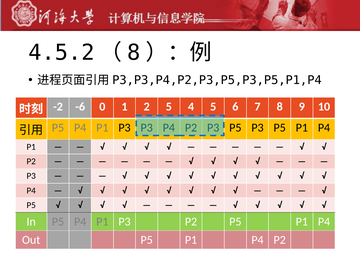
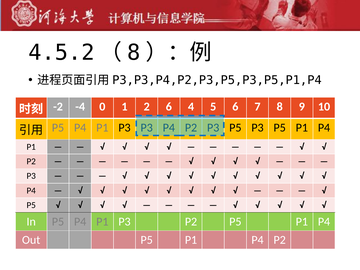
-6: -6 -> -4
2 5: 5 -> 6
